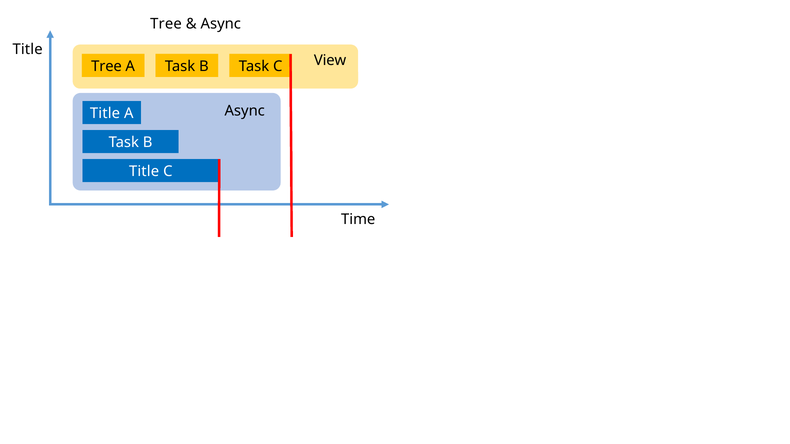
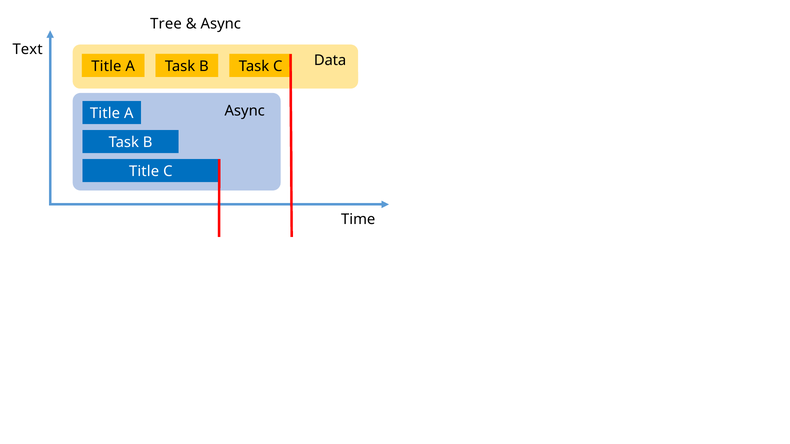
Title at (28, 49): Title -> Text
View: View -> Data
Tree at (107, 66): Tree -> Title
